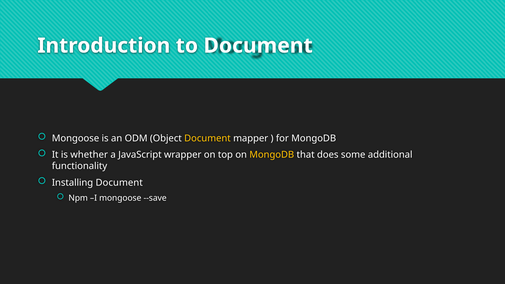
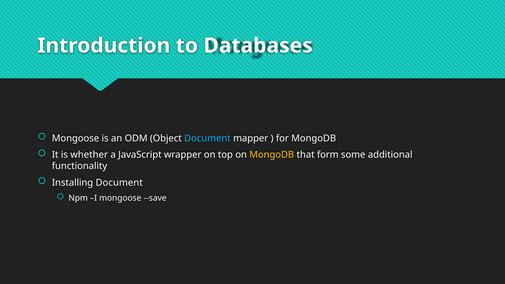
to Document: Document -> Databases
Document at (207, 138) colour: yellow -> light blue
does: does -> form
